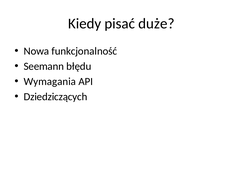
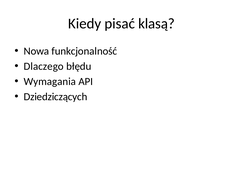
duże: duże -> klasą
Seemann: Seemann -> Dlaczego
